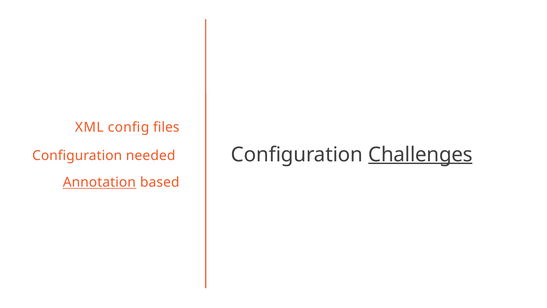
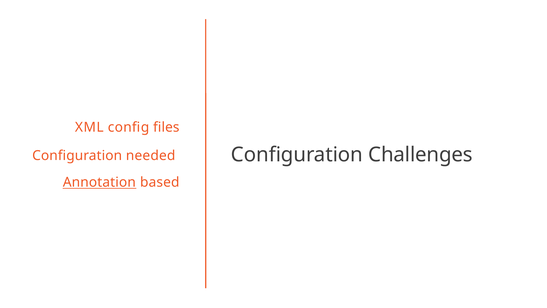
Challenges underline: present -> none
